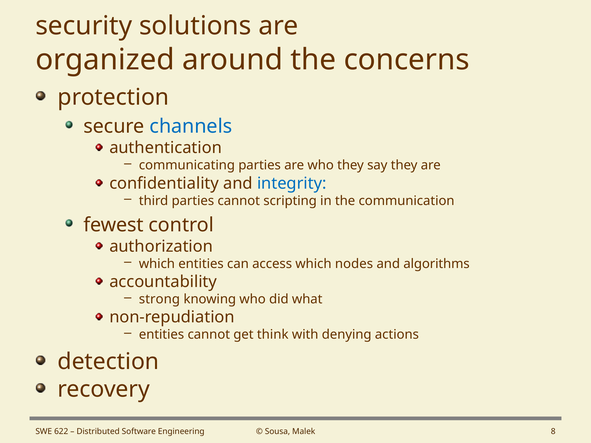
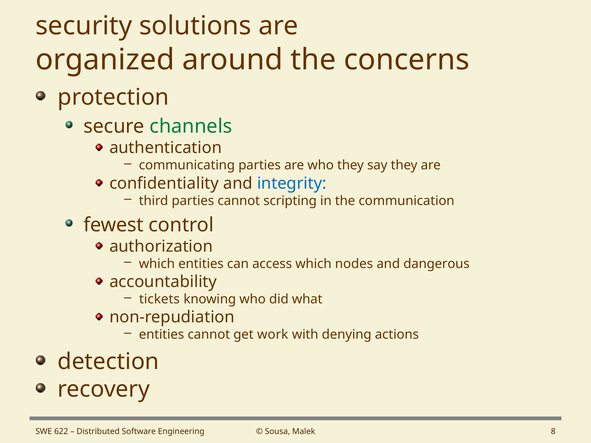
channels colour: blue -> green
algorithms: algorithms -> dangerous
strong: strong -> tickets
think: think -> work
